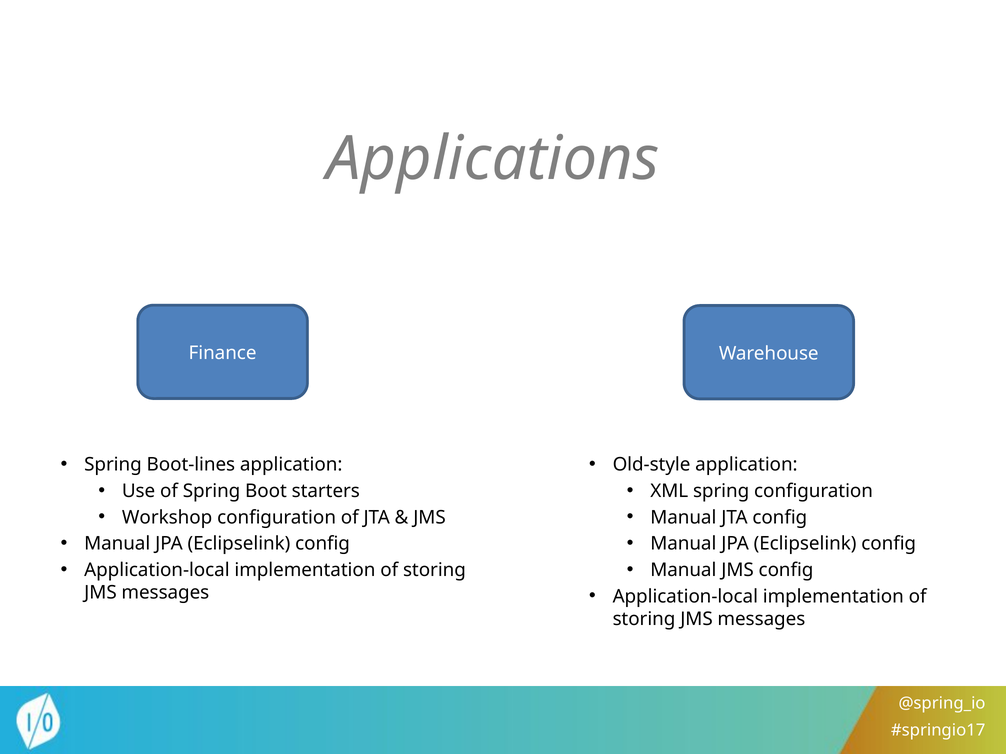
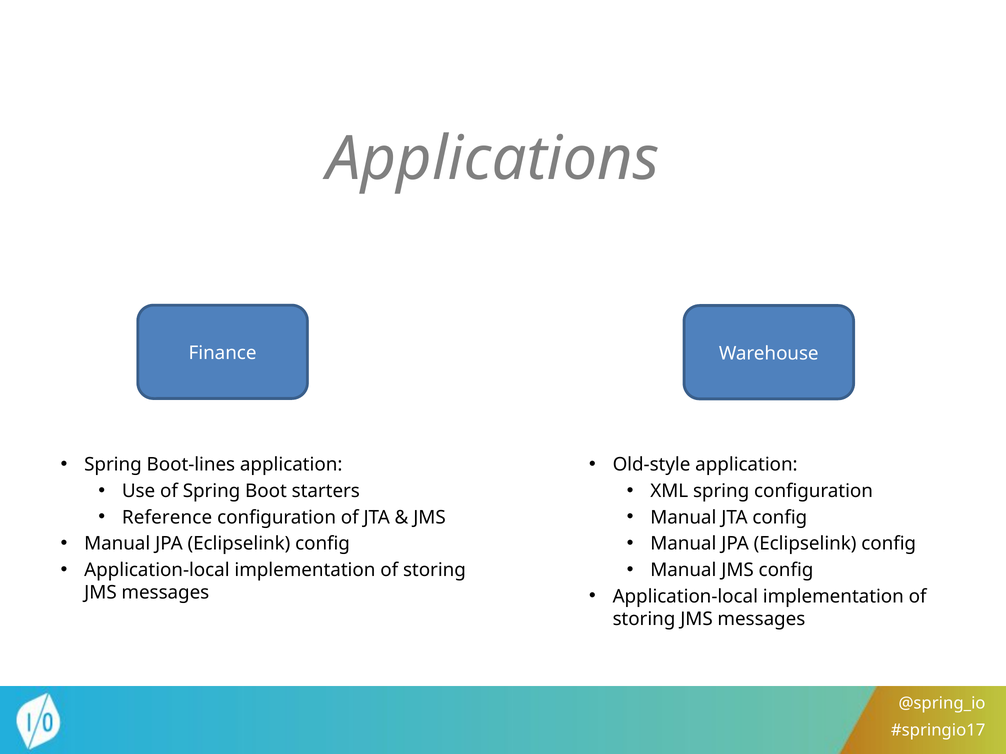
Workshop: Workshop -> Reference
